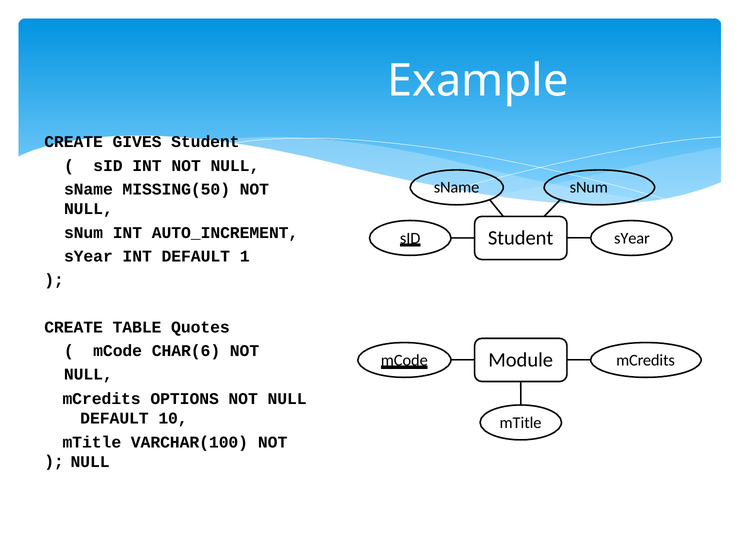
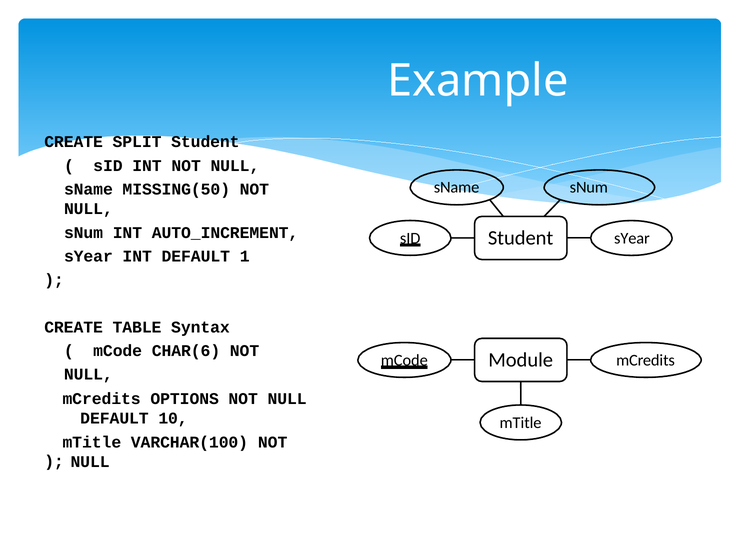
GIVES: GIVES -> SPLIT
Quotes: Quotes -> Syntax
